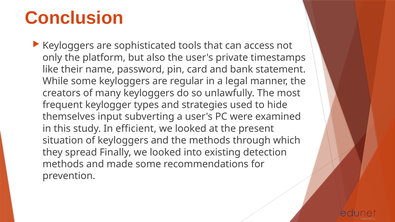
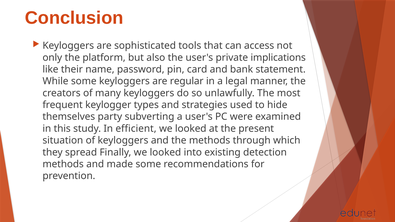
timestamps: timestamps -> implications
input: input -> party
